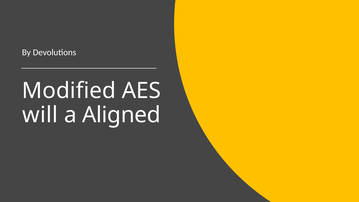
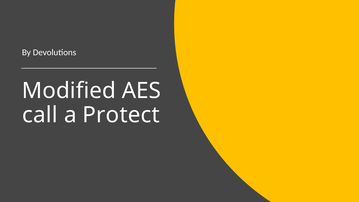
will: will -> call
Aligned: Aligned -> Protect
